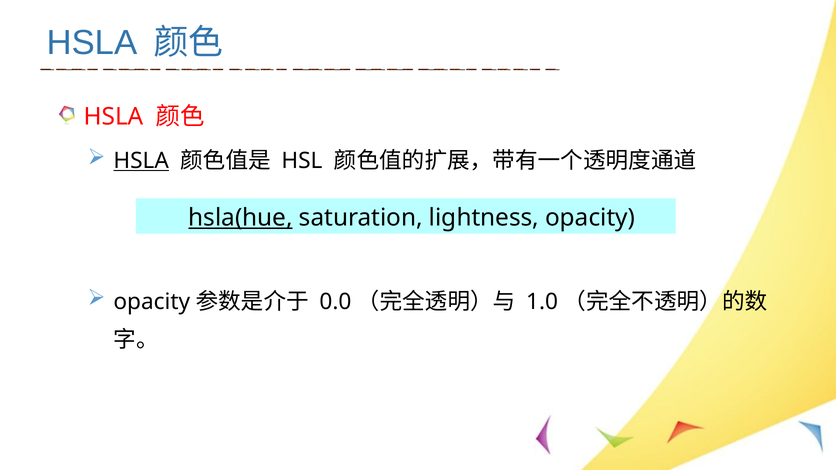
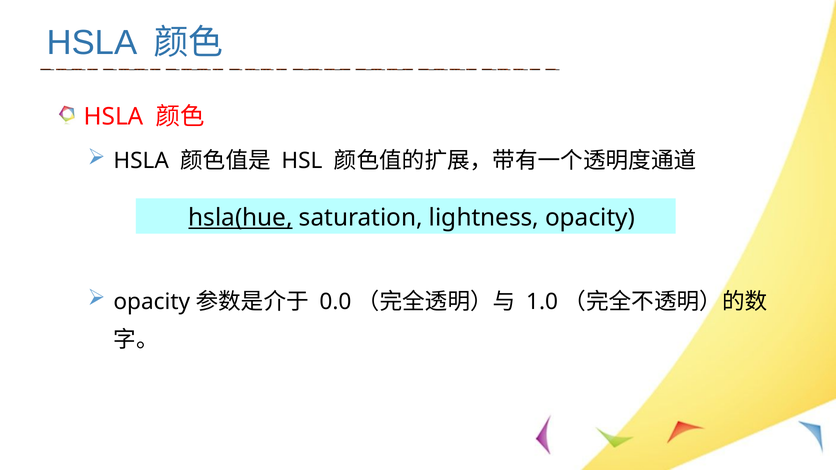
HSLA at (141, 161) underline: present -> none
